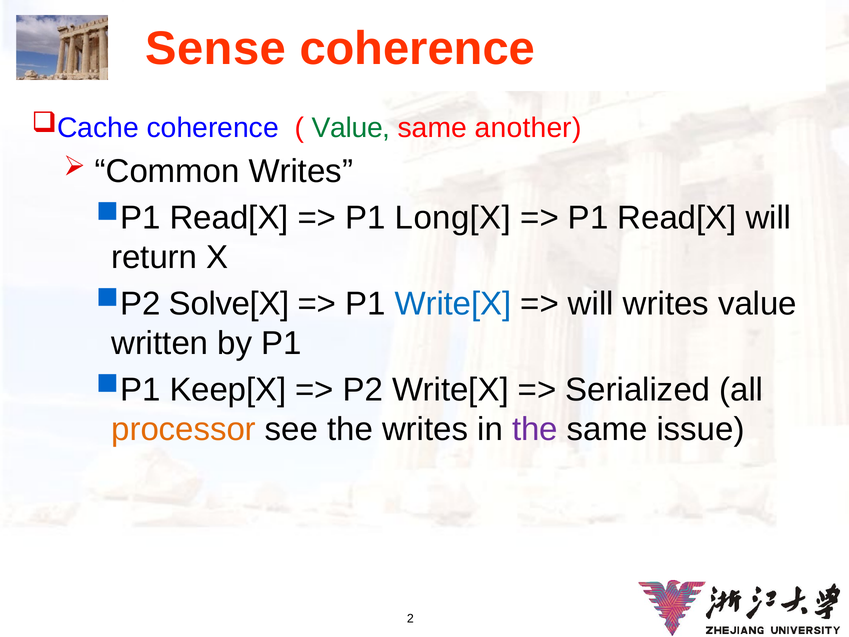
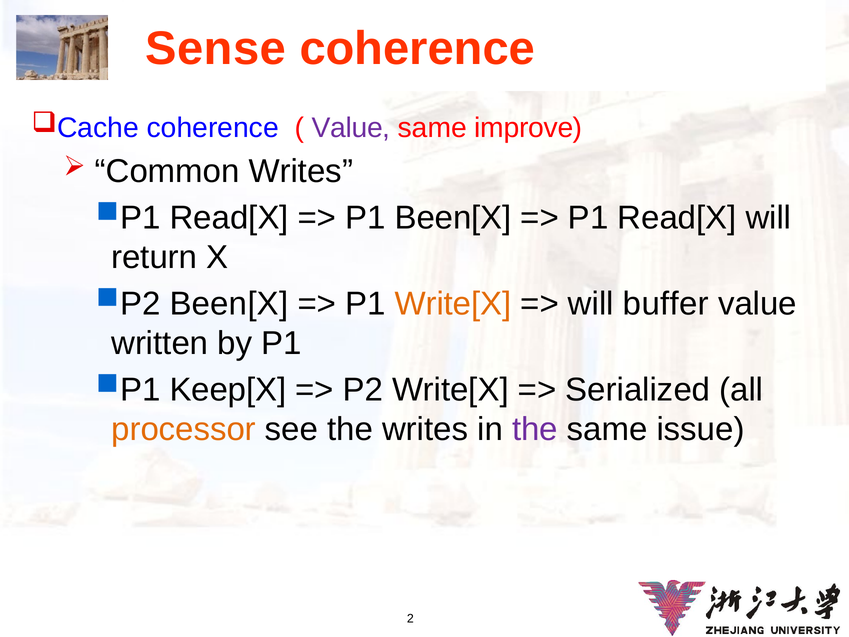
Value at (351, 128) colour: green -> purple
another: another -> improve
P1 Long[X: Long[X -> Been[X
Solve[X at (229, 304): Solve[X -> Been[X
Write[X at (453, 304) colour: blue -> orange
will writes: writes -> buffer
